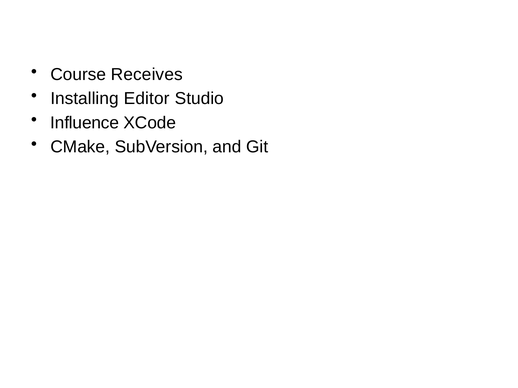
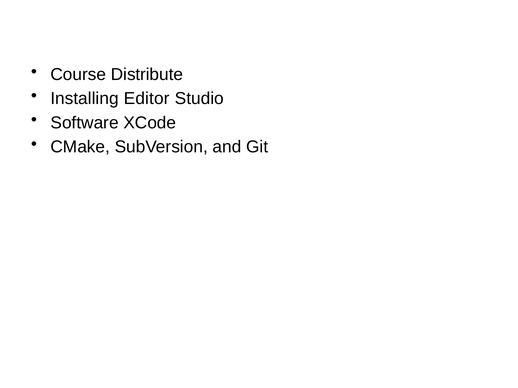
Receives: Receives -> Distribute
Influence: Influence -> Software
